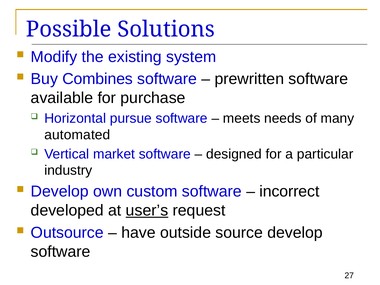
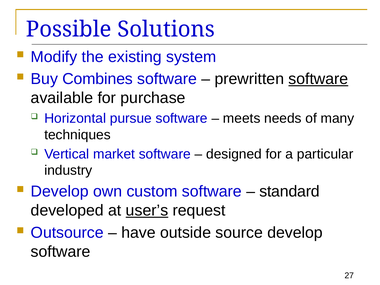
software at (318, 79) underline: none -> present
automated: automated -> techniques
incorrect: incorrect -> standard
